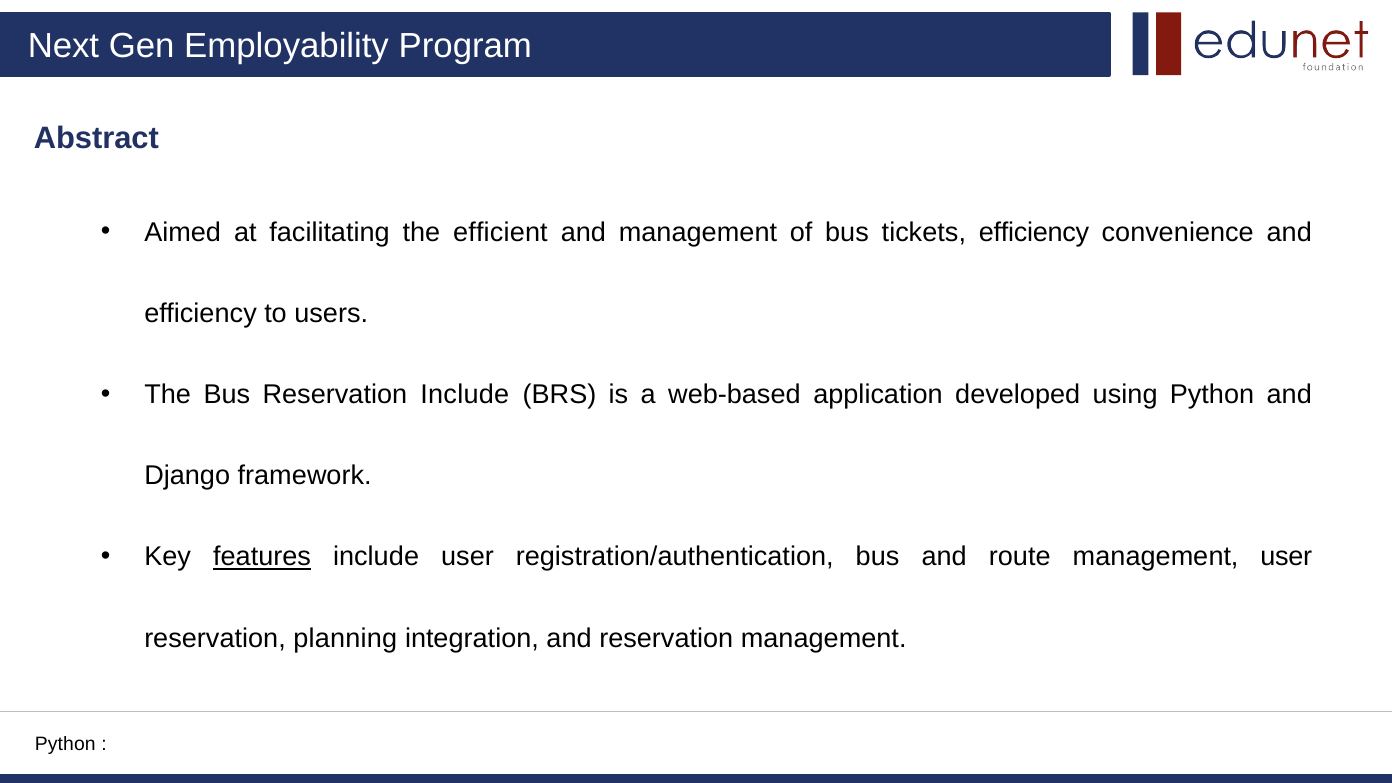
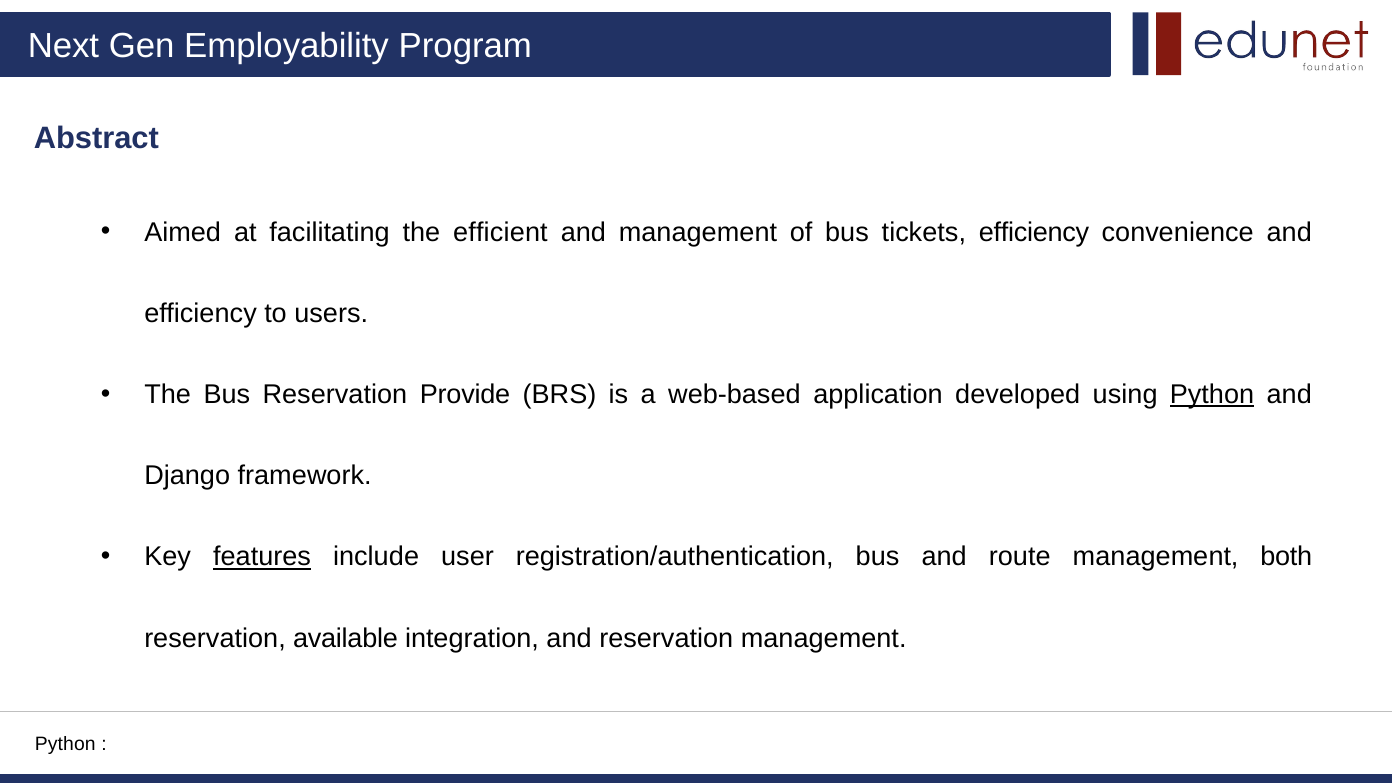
Reservation Include: Include -> Provide
Python at (1212, 395) underline: none -> present
management user: user -> both
planning: planning -> available
